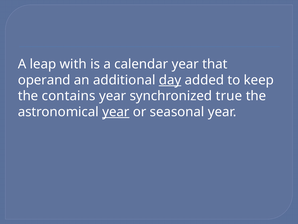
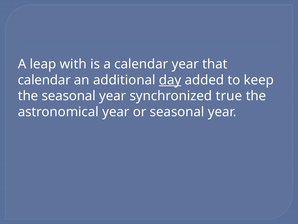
operand at (44, 80): operand -> calendar
the contains: contains -> seasonal
year at (116, 112) underline: present -> none
